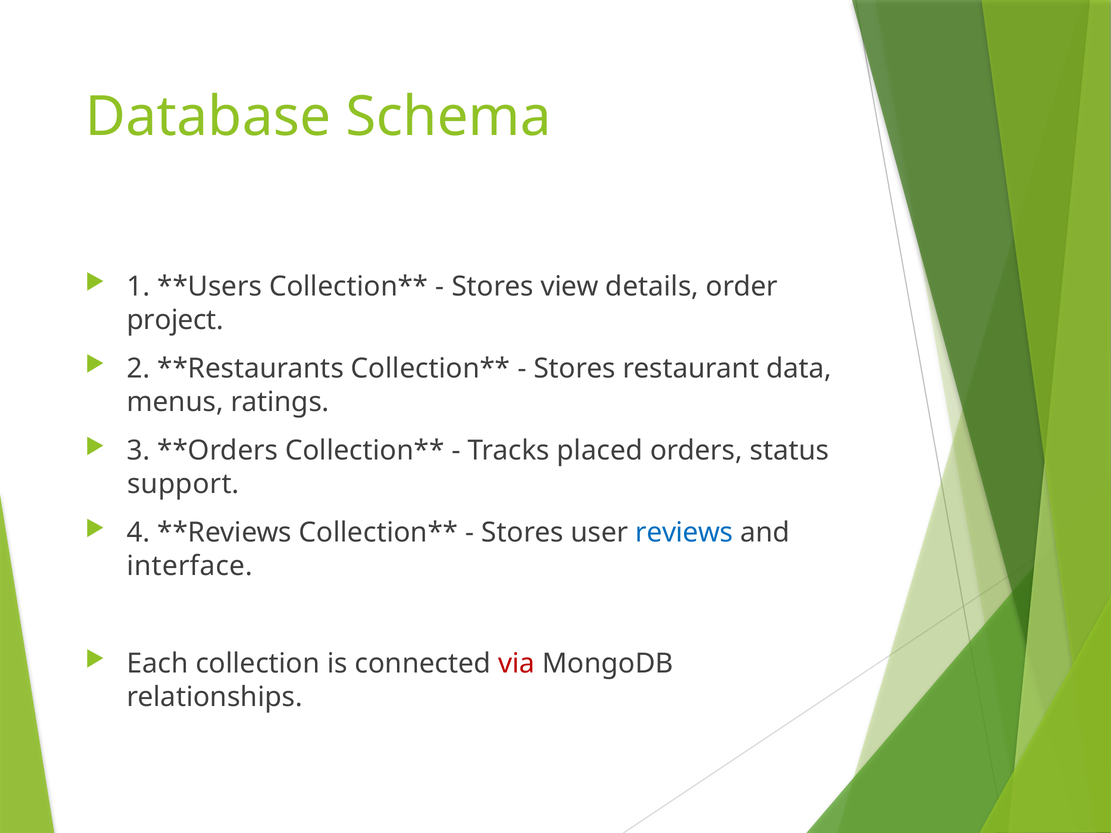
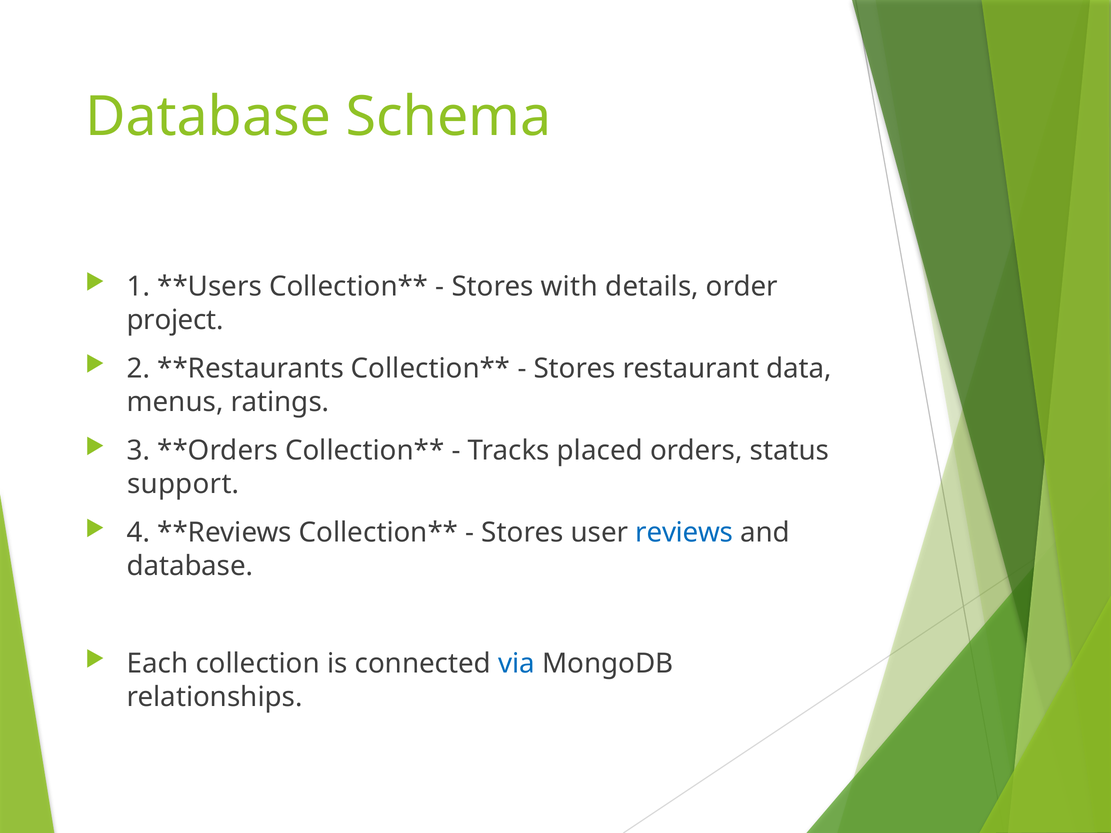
view: view -> with
interface at (190, 566): interface -> database
via colour: red -> blue
